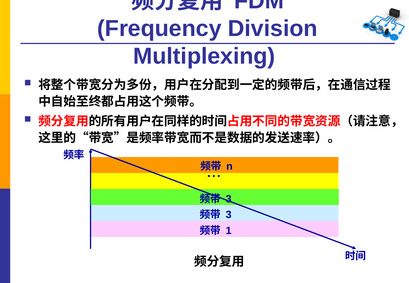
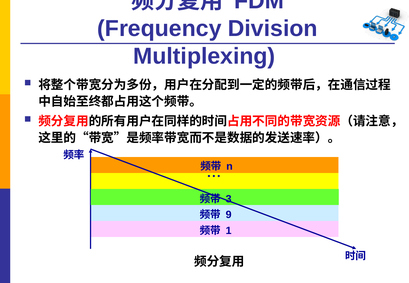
3 at (229, 215): 3 -> 9
